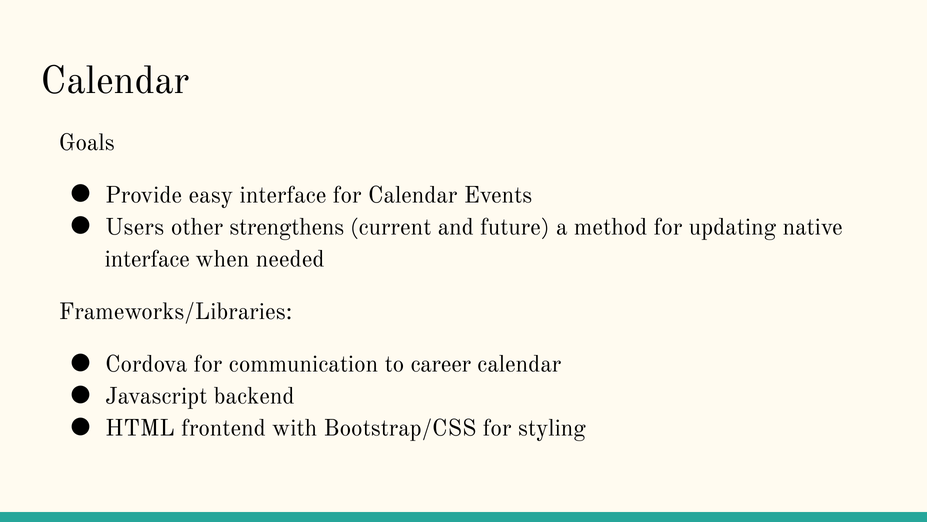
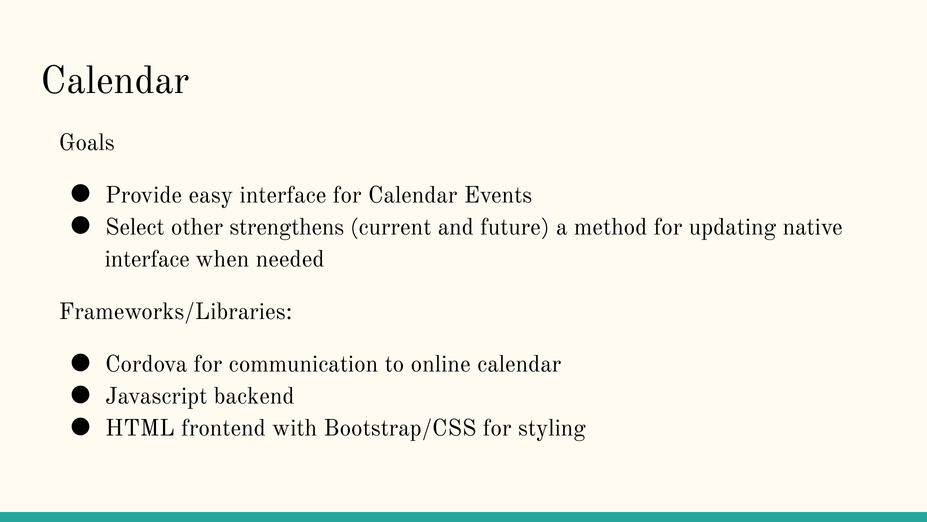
Users: Users -> Select
career: career -> online
